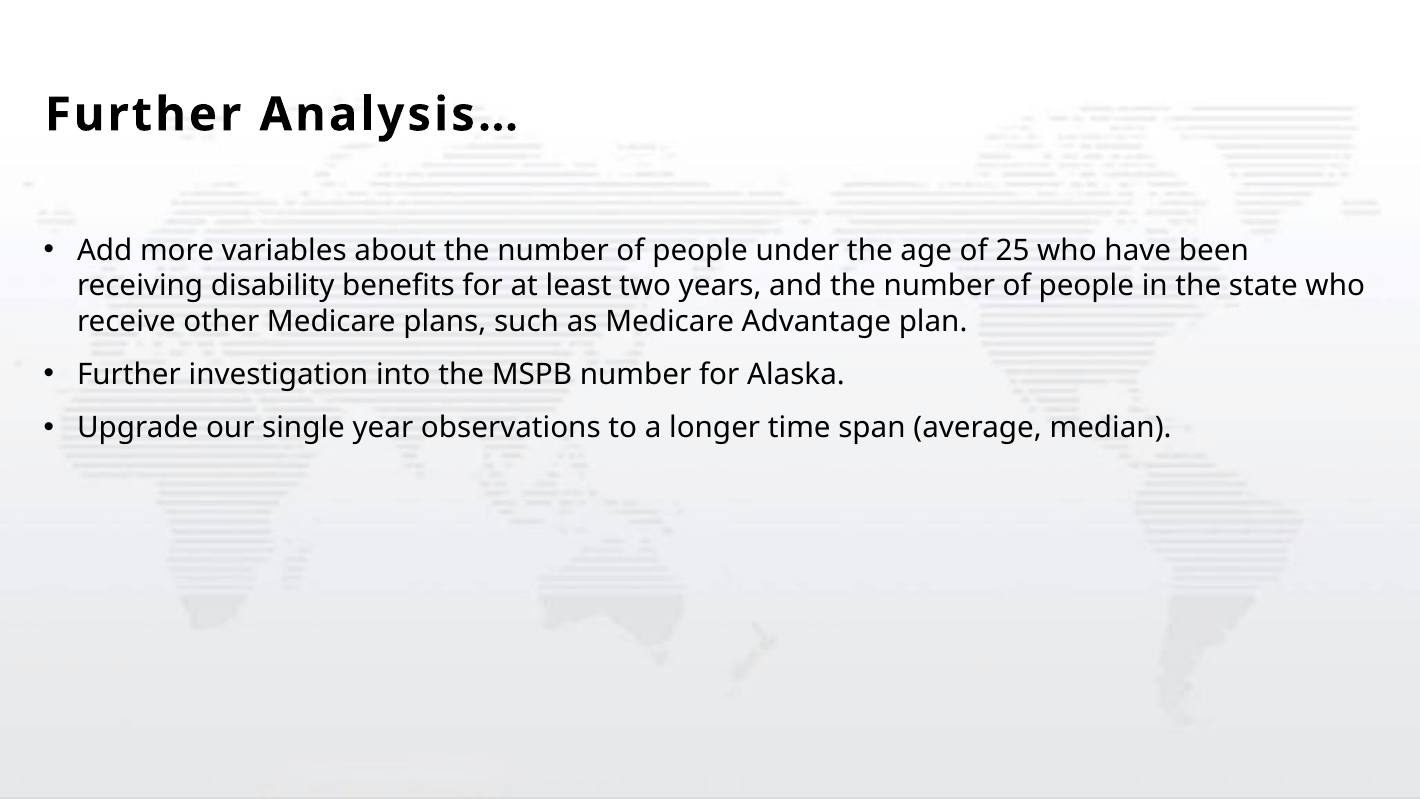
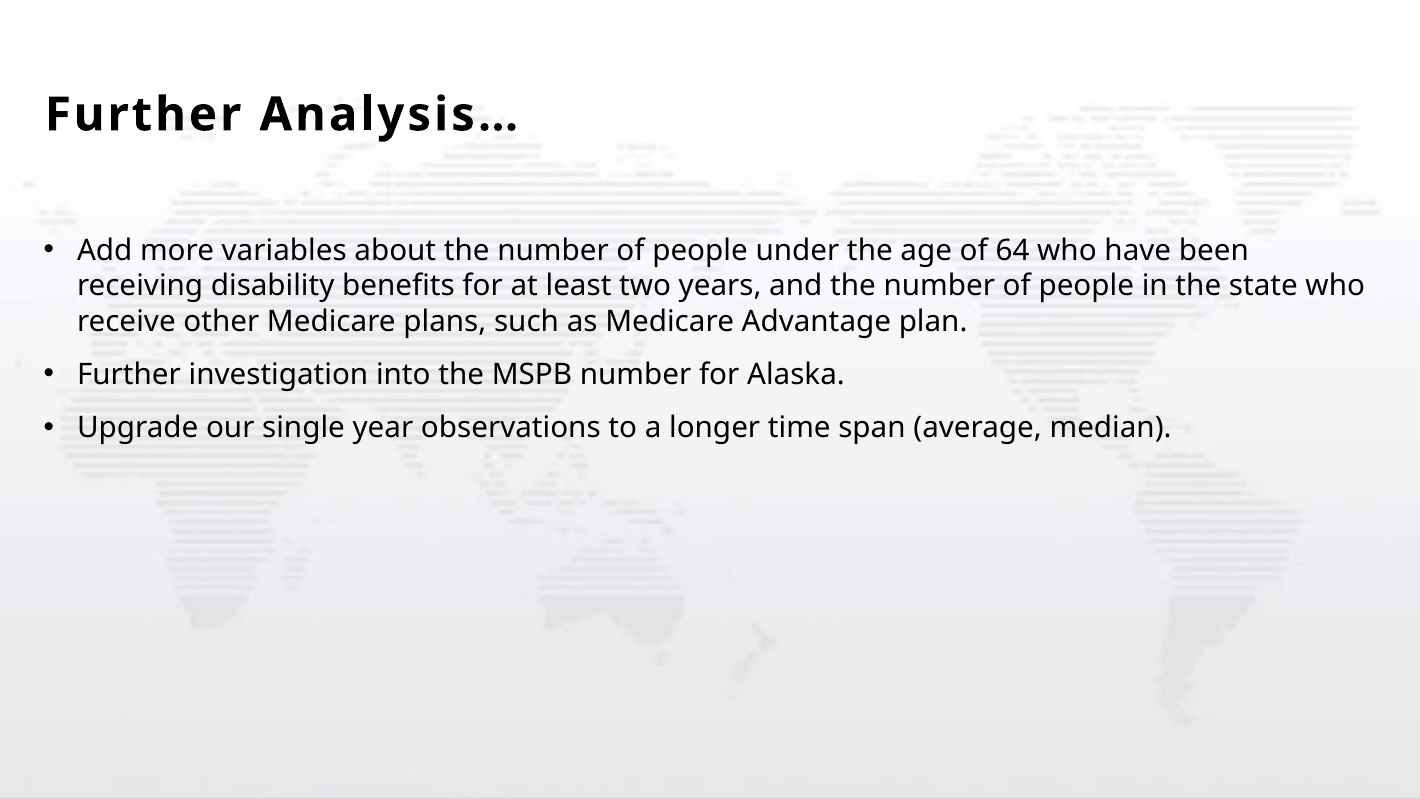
25: 25 -> 64
